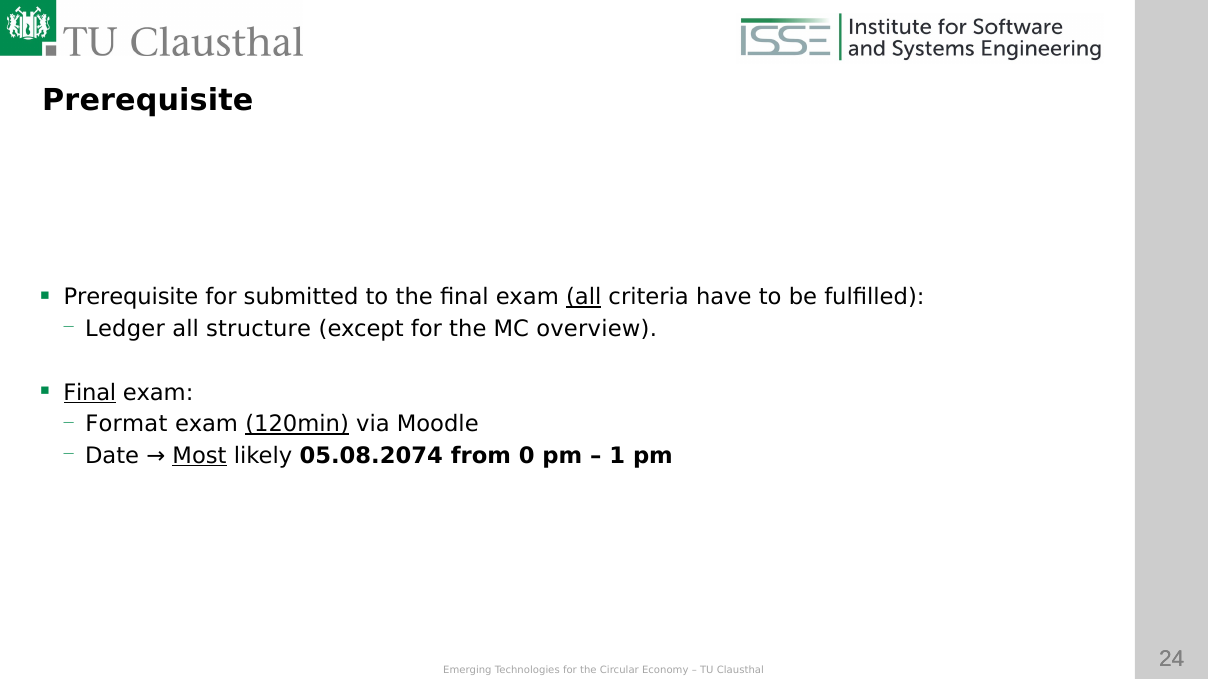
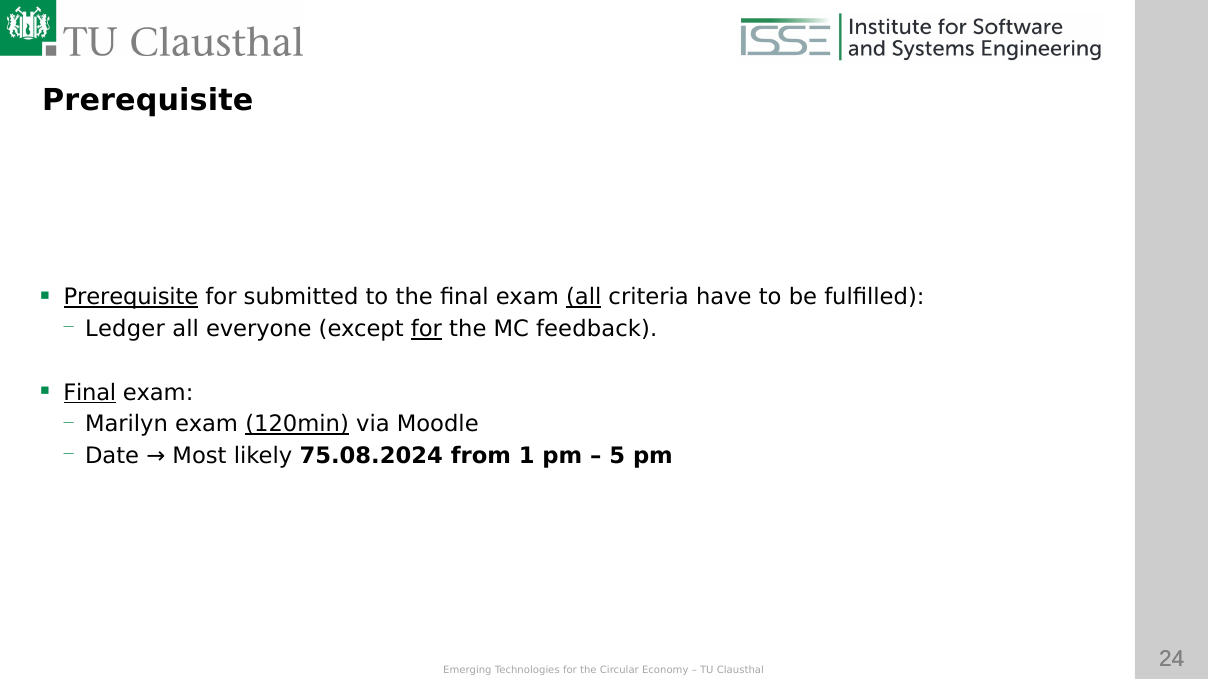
Prerequisite at (131, 297) underline: none -> present
structure: structure -> everyone
for at (426, 329) underline: none -> present
overview: overview -> feedback
Format: Format -> Marilyn
Most underline: present -> none
05.08.2074: 05.08.2074 -> 75.08.2024
0: 0 -> 1
1: 1 -> 5
